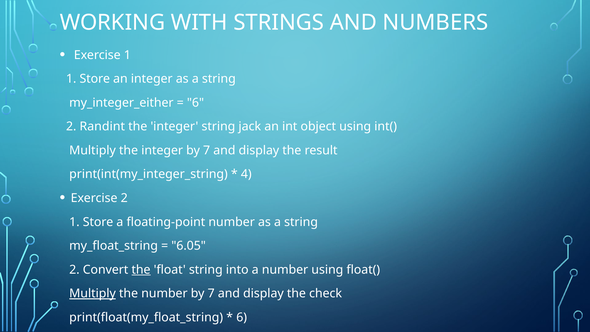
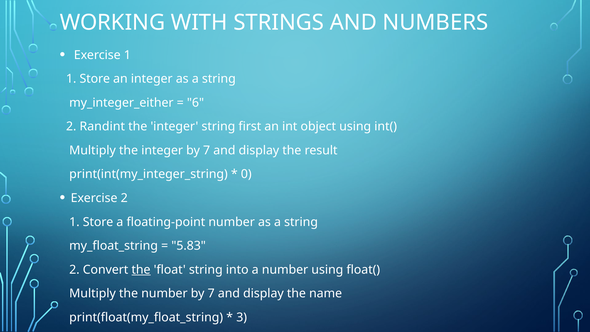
jack: jack -> first
4: 4 -> 0
6.05: 6.05 -> 5.83
Multiply at (93, 293) underline: present -> none
check: check -> name
6 at (242, 317): 6 -> 3
